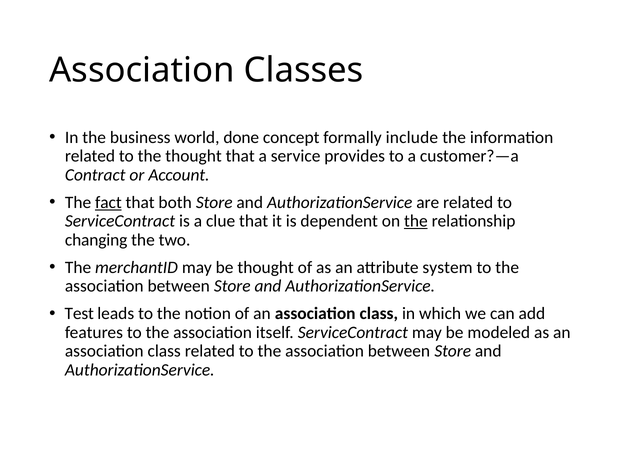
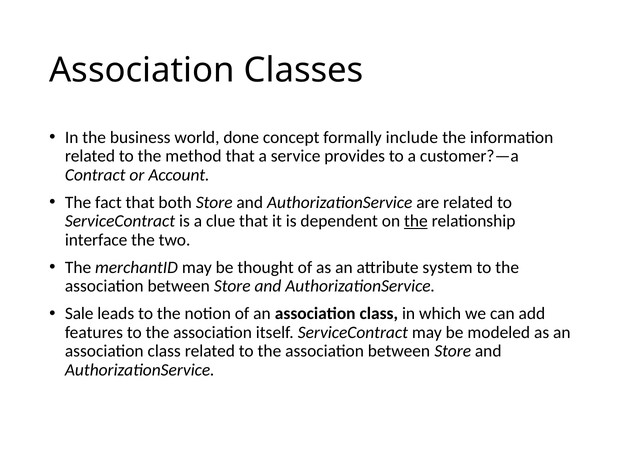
the thought: thought -> method
fact underline: present -> none
changing: changing -> interface
Test: Test -> Sale
